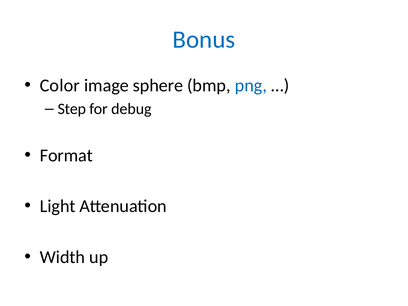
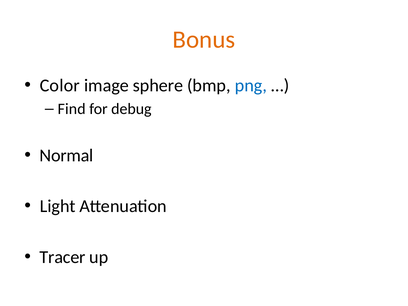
Bonus colour: blue -> orange
Step: Step -> Find
Format: Format -> Normal
Width: Width -> Tracer
